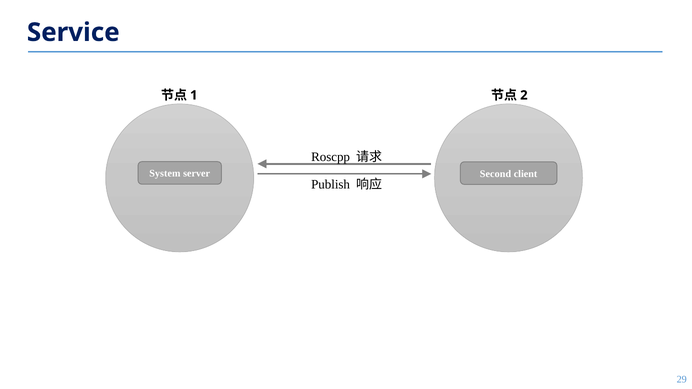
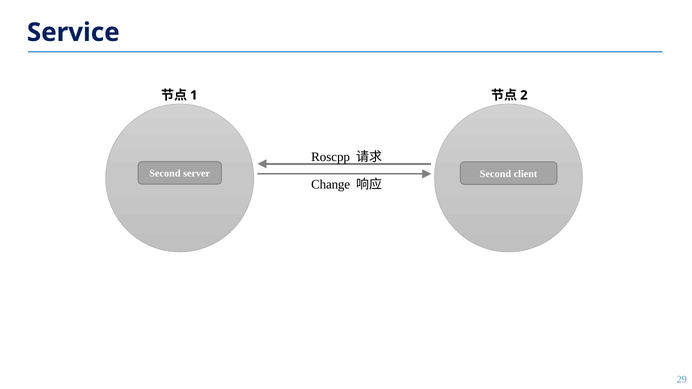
System at (165, 174): System -> Second
Publish: Publish -> Change
